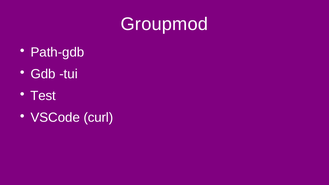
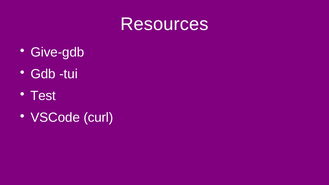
Groupmod: Groupmod -> Resources
Path-gdb: Path-gdb -> Give-gdb
